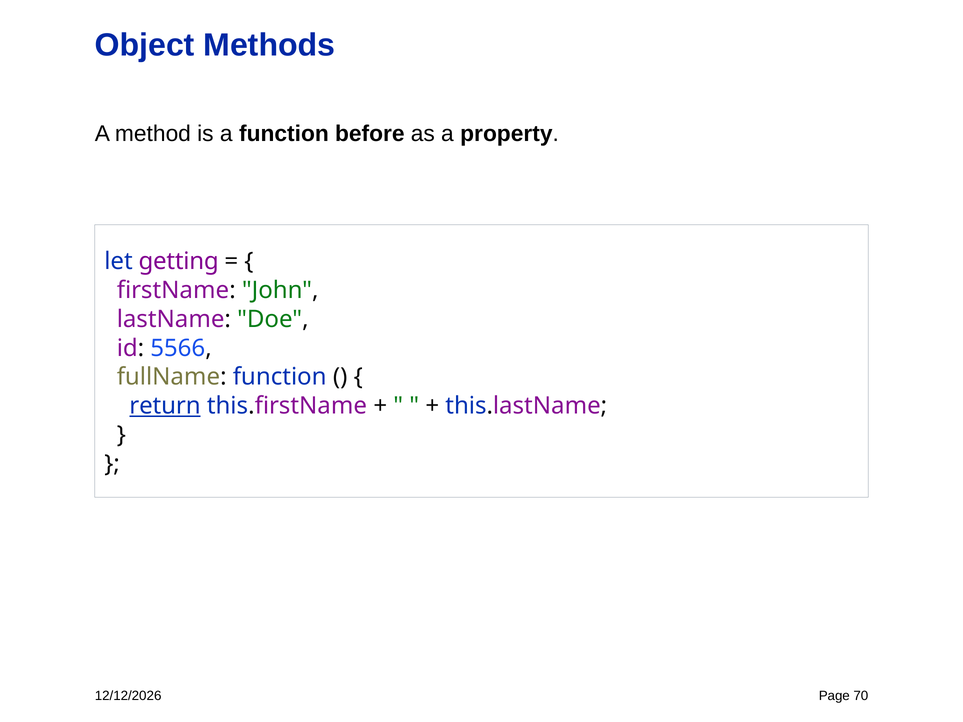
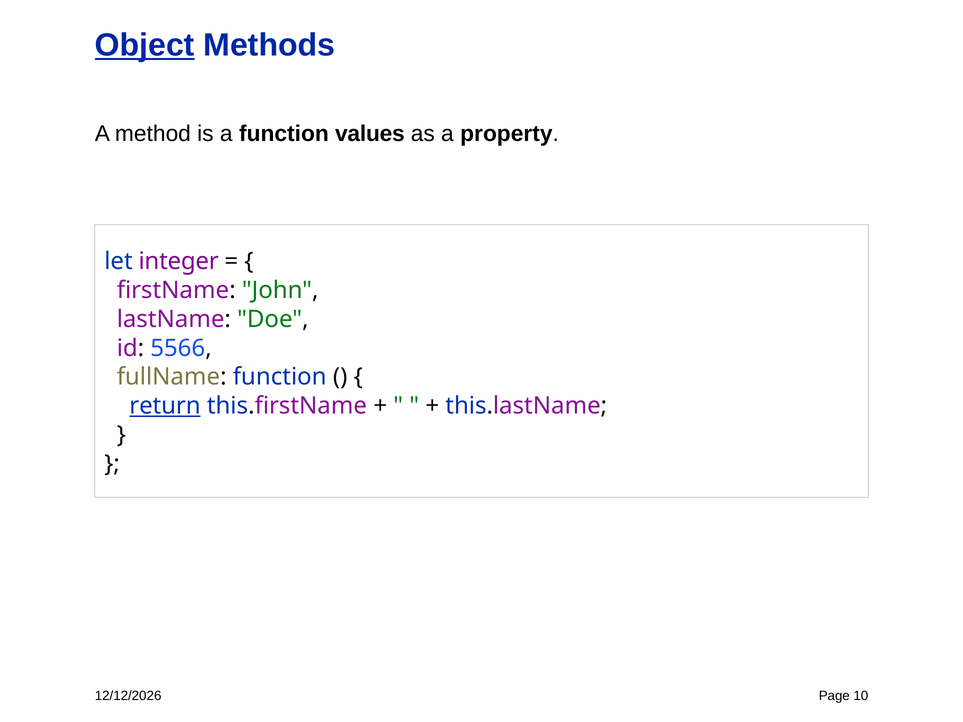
Object underline: none -> present
before: before -> values
getting: getting -> integer
70: 70 -> 10
